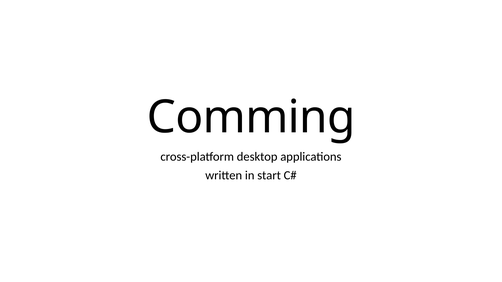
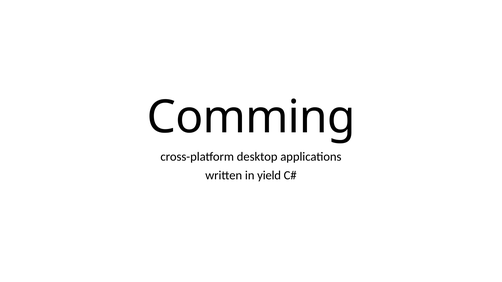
start: start -> yield
